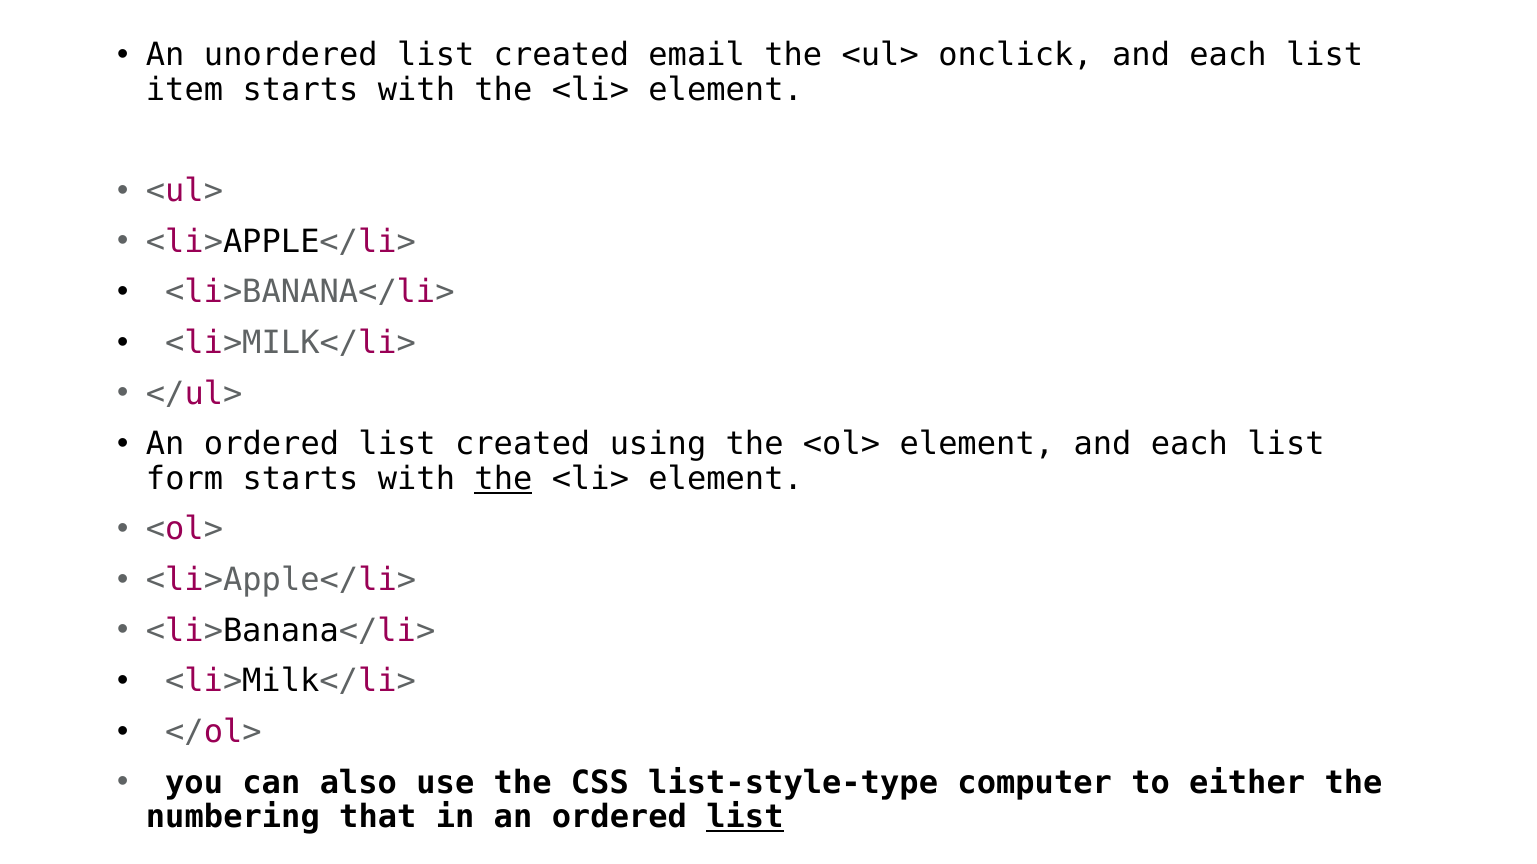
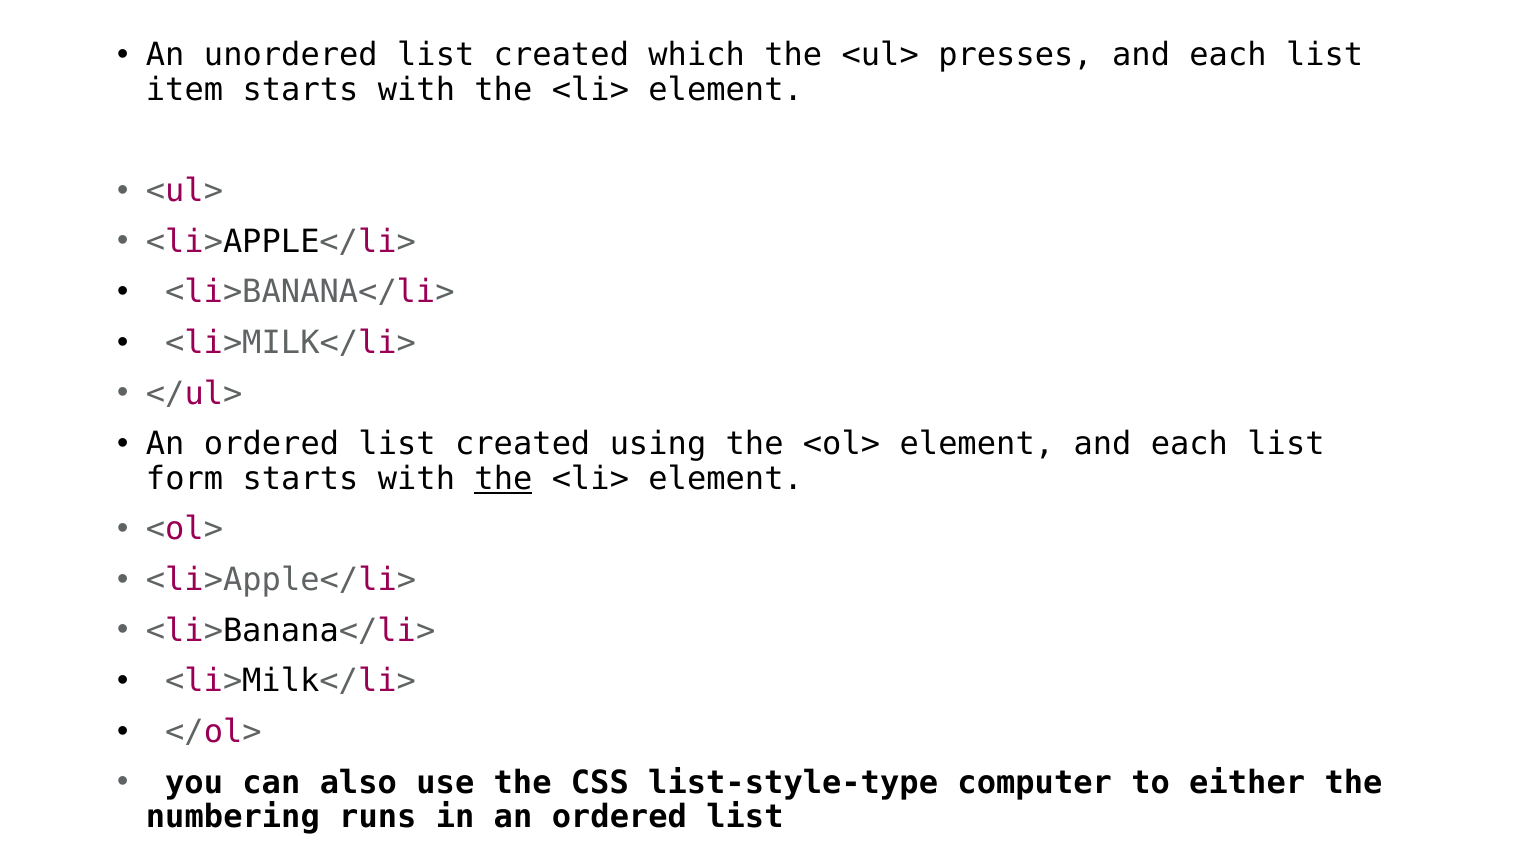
email: email -> which
onclick: onclick -> presses
that: that -> runs
list at (745, 818) underline: present -> none
